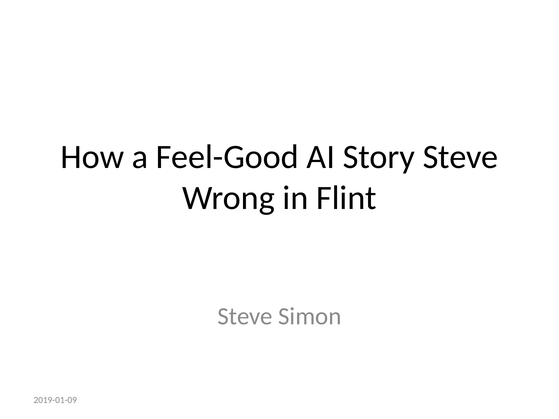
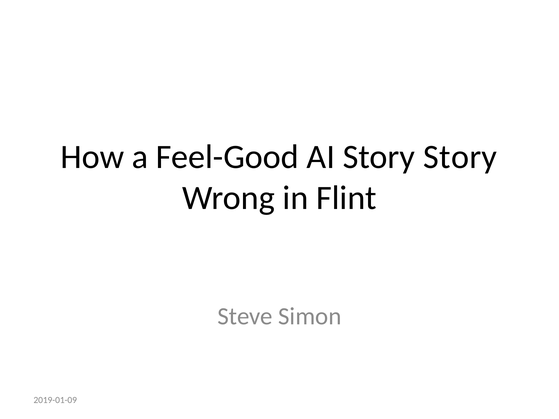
Story Steve: Steve -> Story
